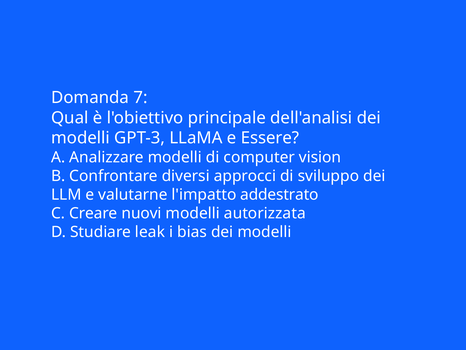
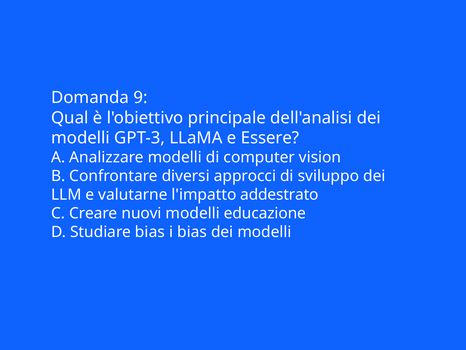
7: 7 -> 9
autorizzata: autorizzata -> educazione
Studiare leak: leak -> bias
